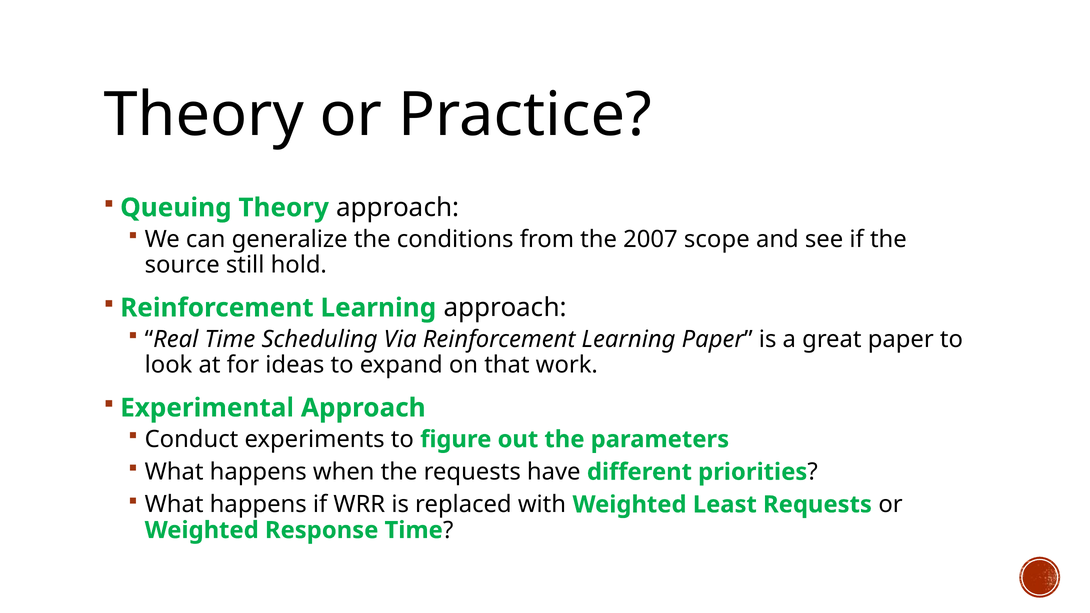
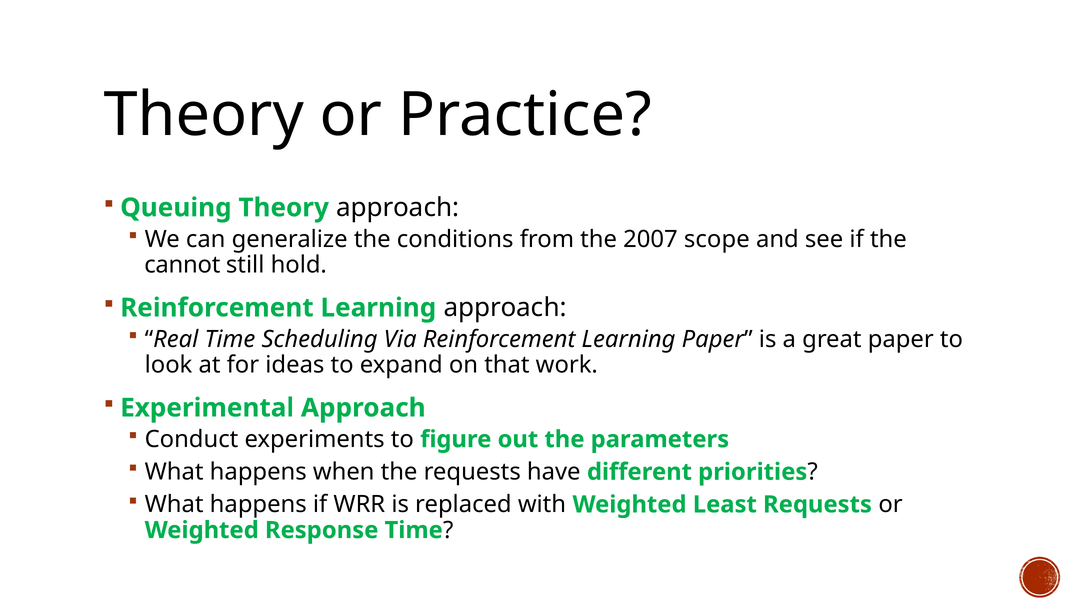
source: source -> cannot
